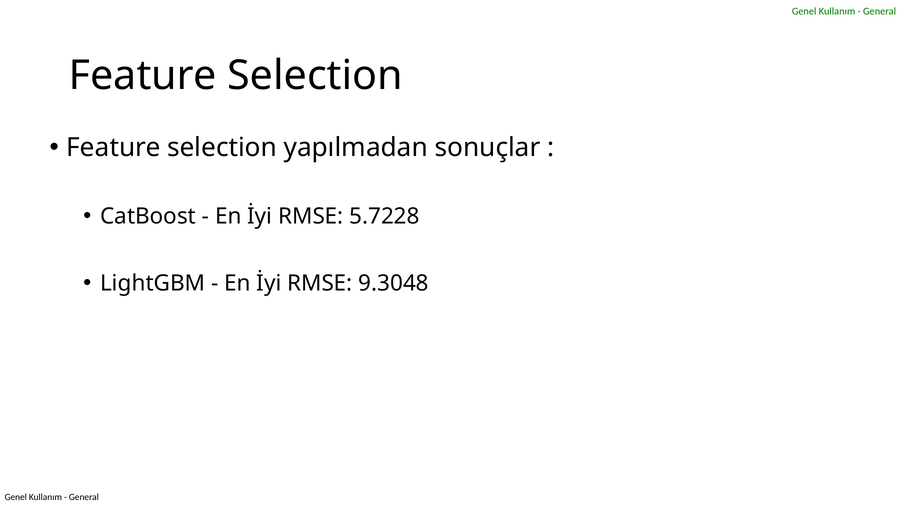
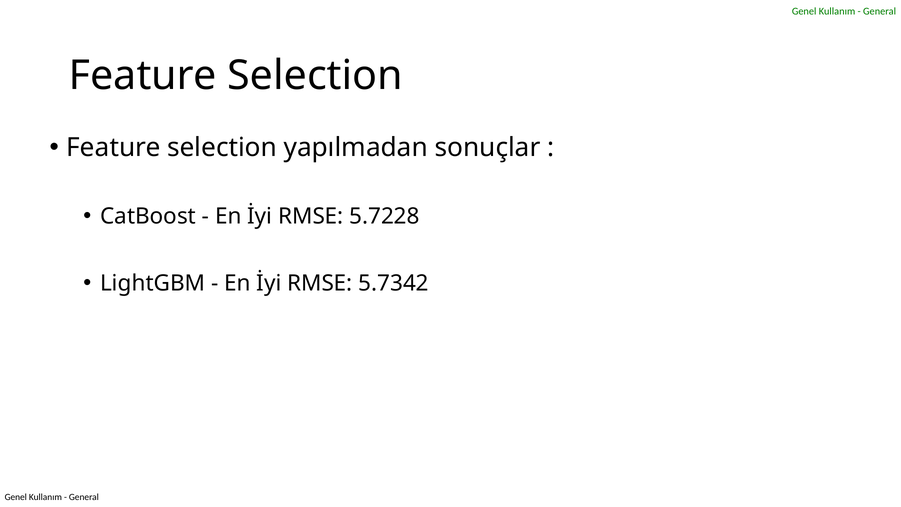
9.3048: 9.3048 -> 5.7342
